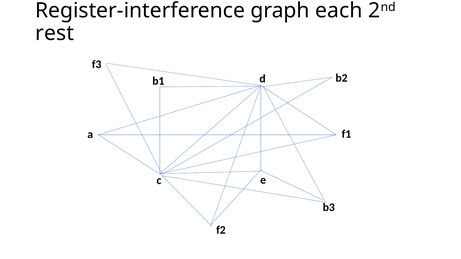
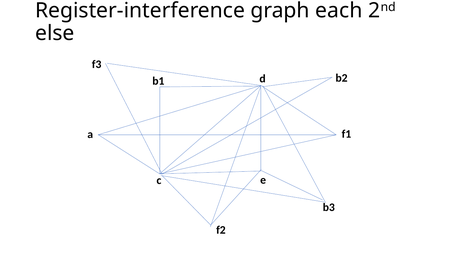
rest: rest -> else
